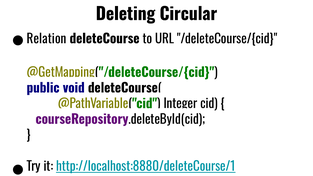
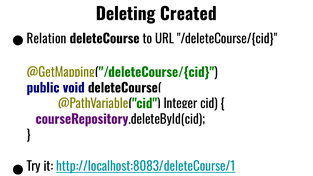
Circular: Circular -> Created
http://localhost:8880/deleteCourse/1: http://localhost:8880/deleteCourse/1 -> http://localhost:8083/deleteCourse/1
